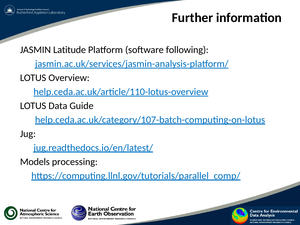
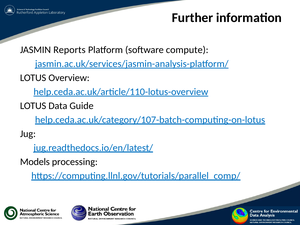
Latitude: Latitude -> Reports
following: following -> compute
